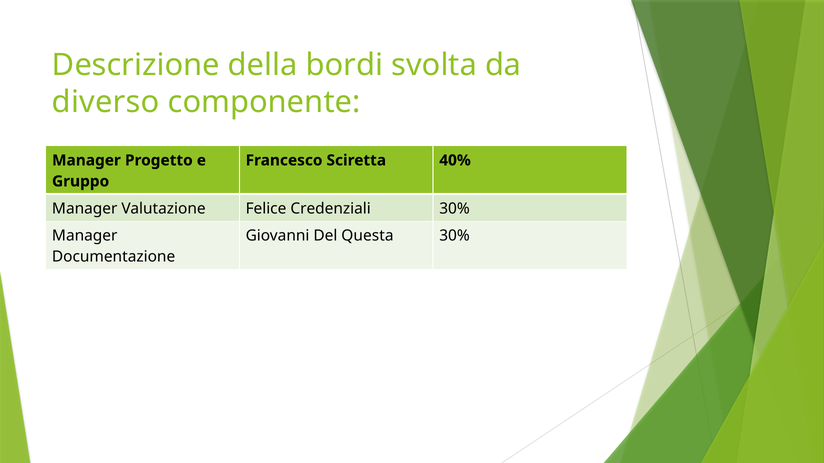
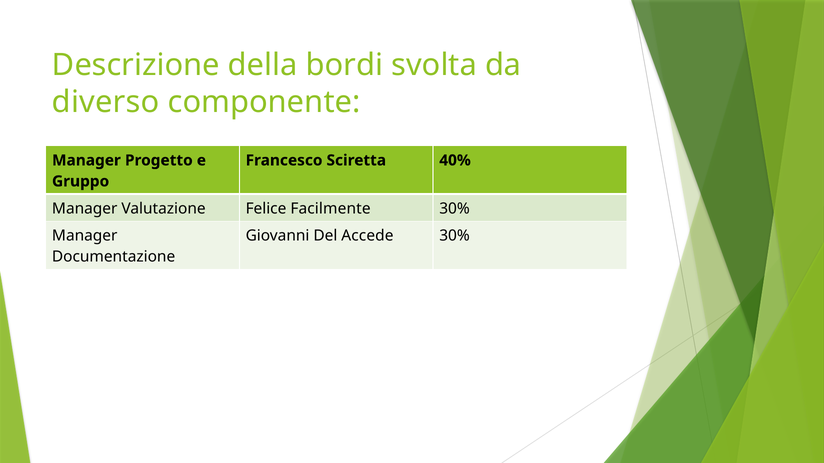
Credenziali: Credenziali -> Facilmente
Questa: Questa -> Accede
